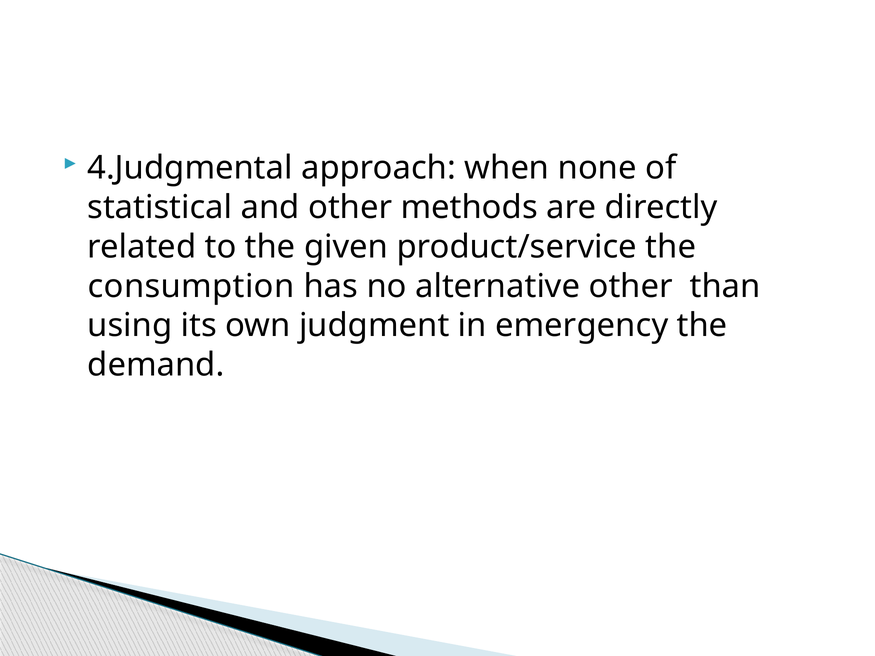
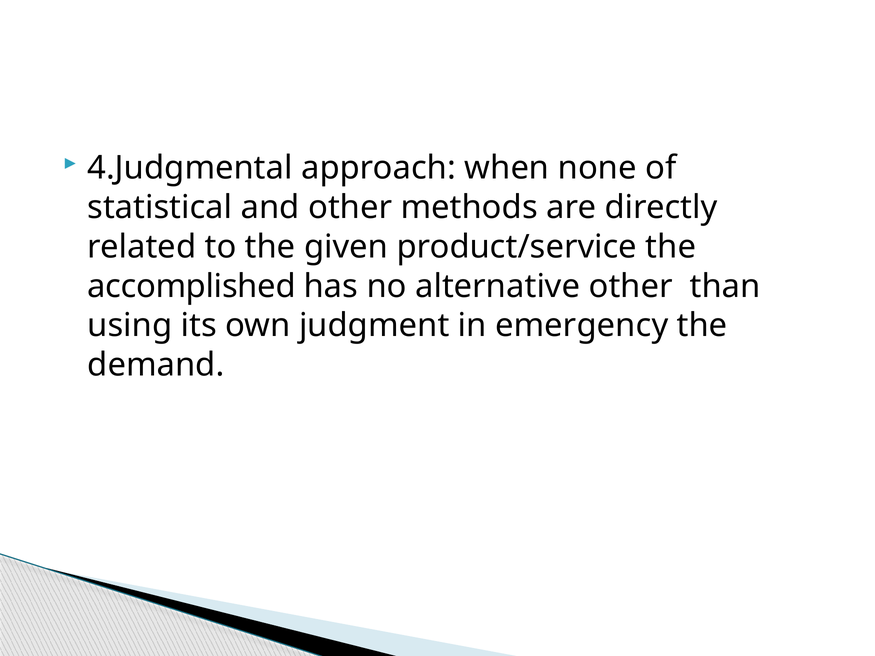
consumption: consumption -> accomplished
